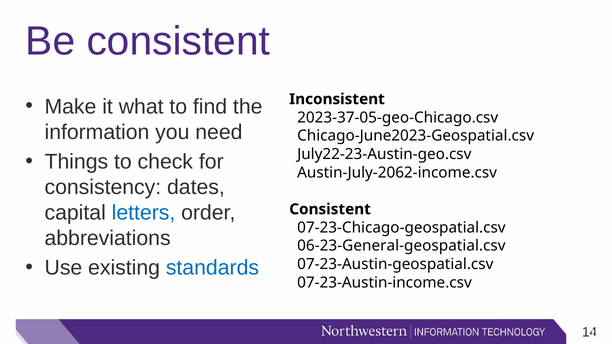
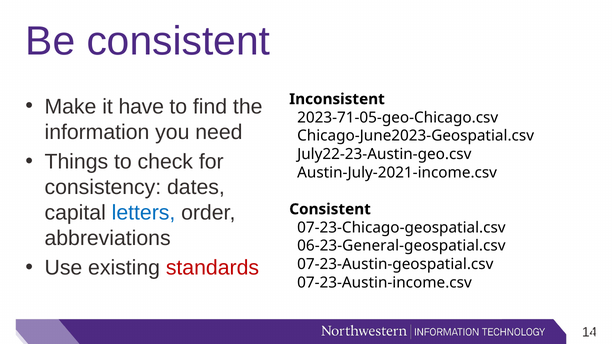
what: what -> have
2023-37-05-geo-Chicago.csv: 2023-37-05-geo-Chicago.csv -> 2023-71-05-geo-Chicago.csv
Austin-July-2062-income.csv: Austin-July-2062-income.csv -> Austin-July-2021-income.csv
standards colour: blue -> red
